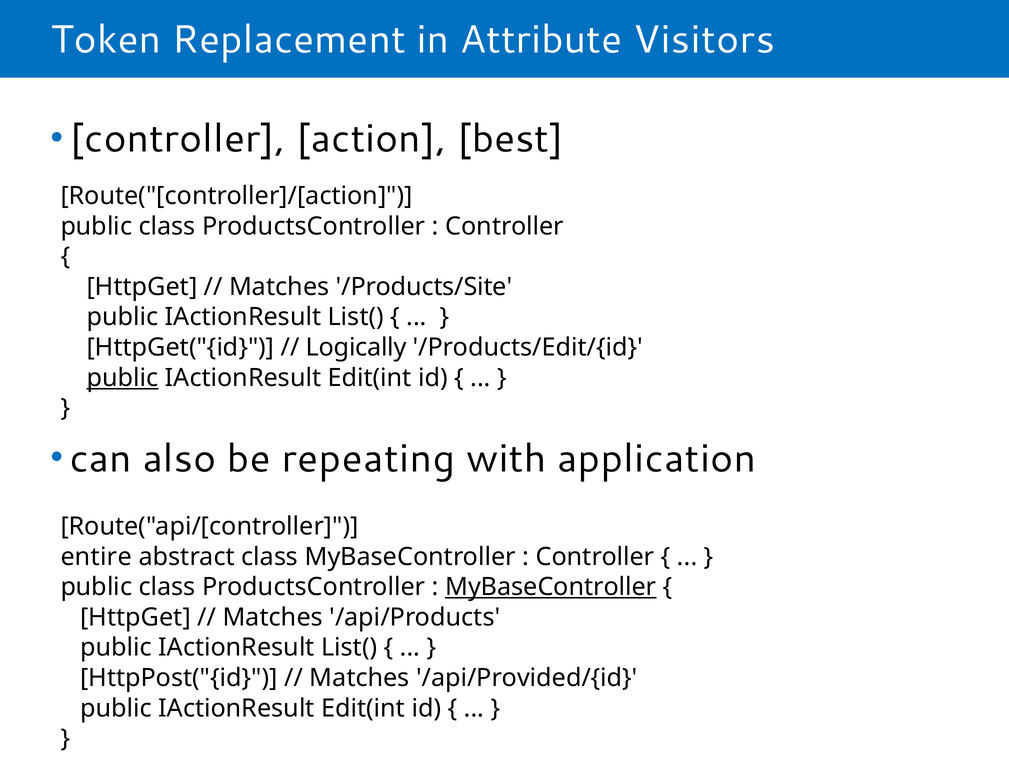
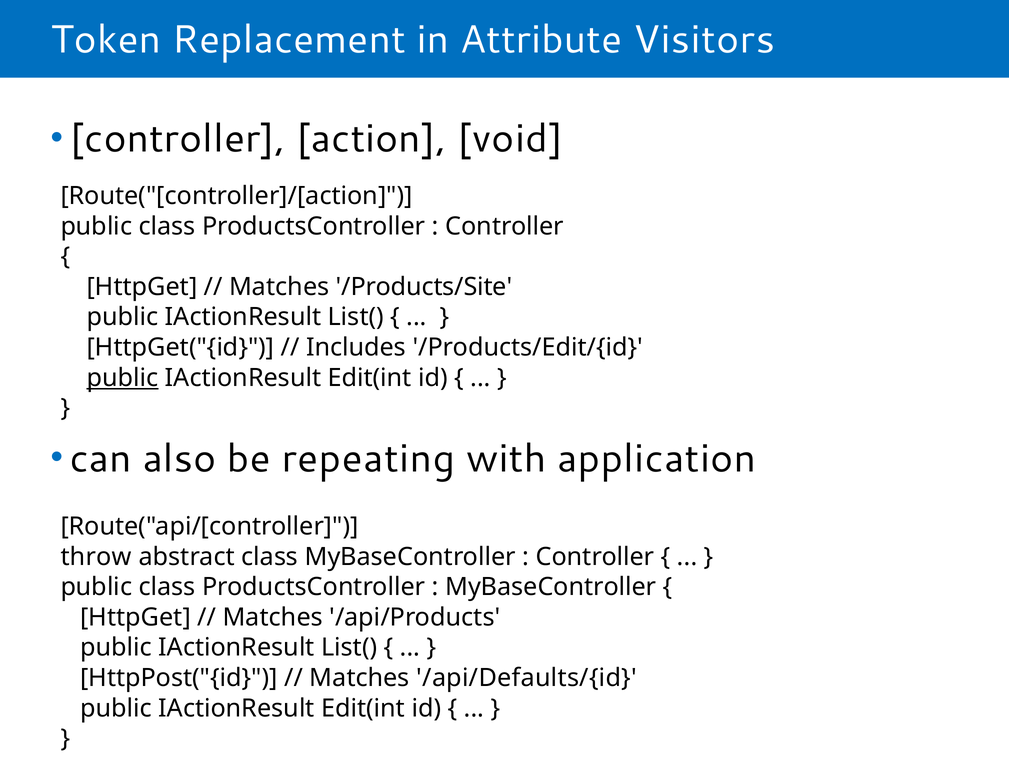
best: best -> void
Logically: Logically -> Includes
entire: entire -> throw
MyBaseController at (551, 587) underline: present -> none
/api/Provided/{id: /api/Provided/{id -> /api/Defaults/{id
